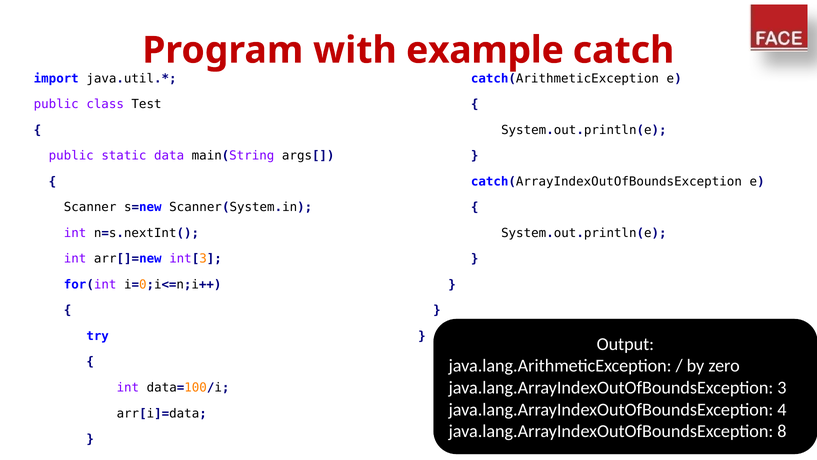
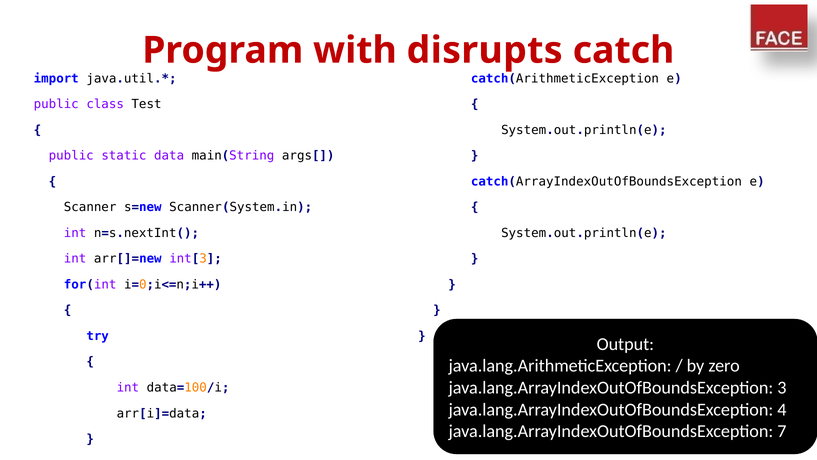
example: example -> disrupts
8: 8 -> 7
